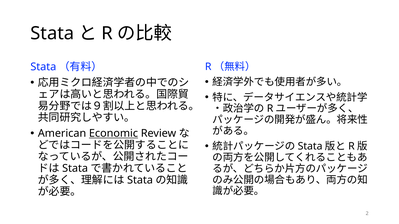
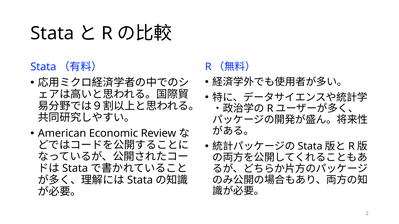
Economic underline: present -> none
